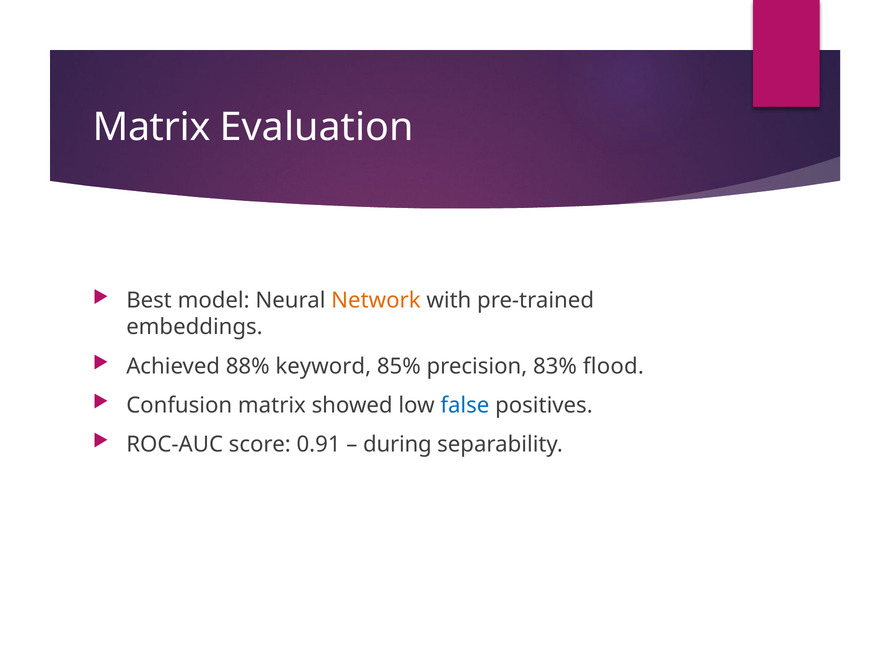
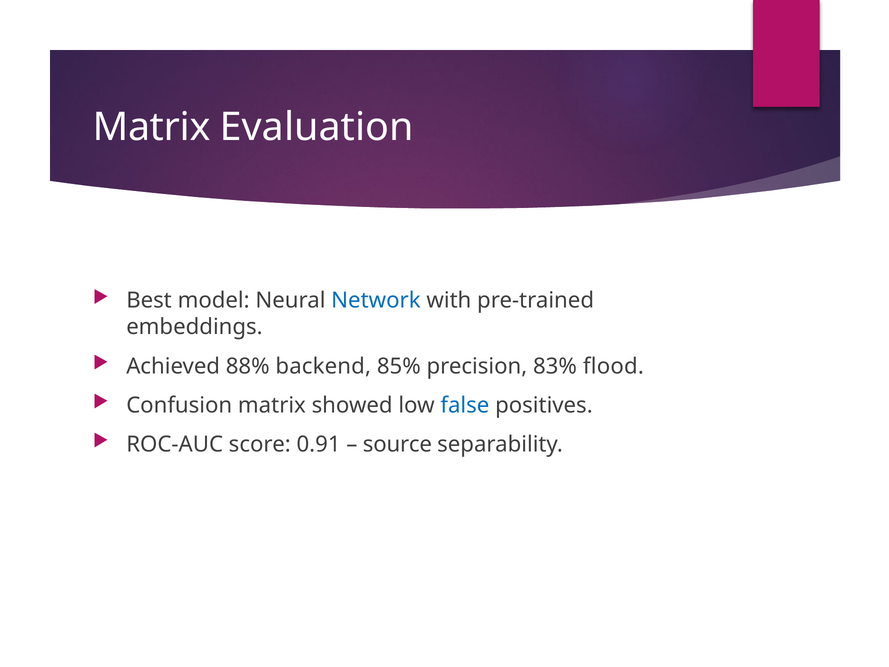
Network colour: orange -> blue
keyword: keyword -> backend
during: during -> source
